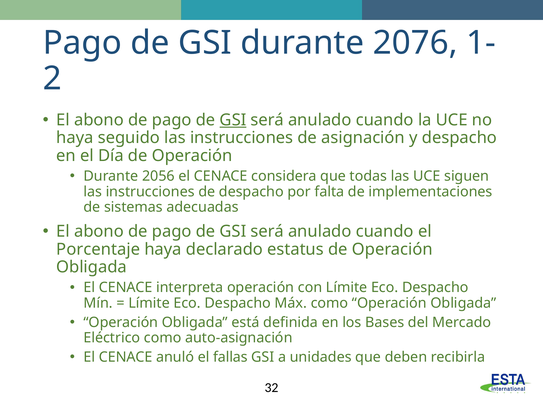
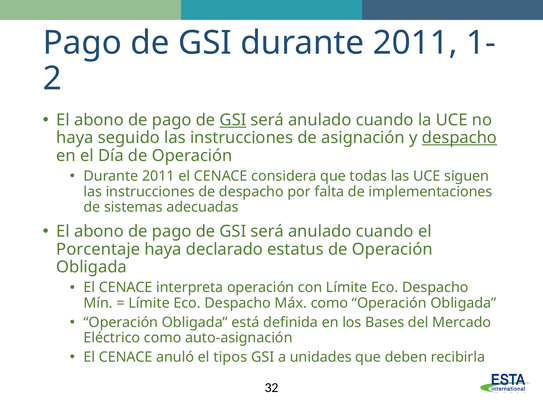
GSI durante 2076: 2076 -> 2011
despacho at (459, 138) underline: none -> present
2056 at (158, 176): 2056 -> 2011
fallas: fallas -> tipos
